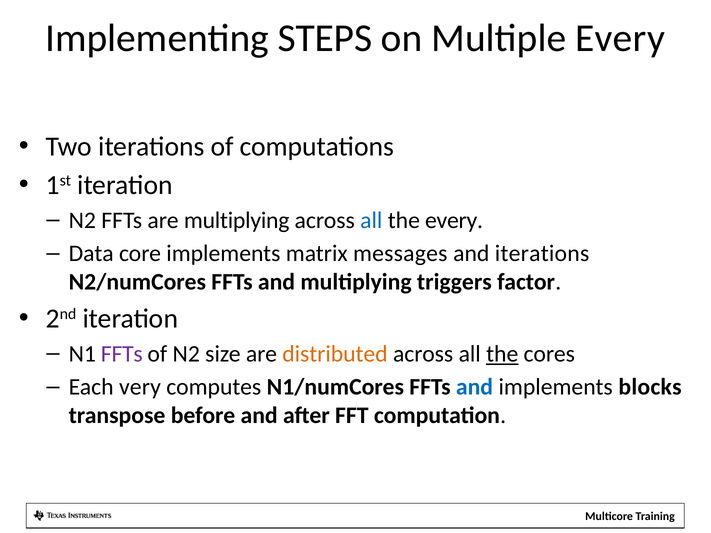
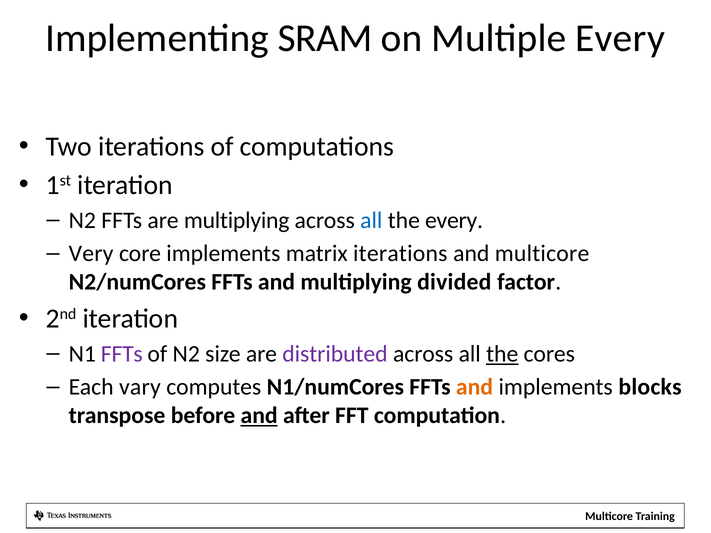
STEPS: STEPS -> SRAM
Data: Data -> Very
matrix messages: messages -> iterations
and iterations: iterations -> multicore
triggers: triggers -> divided
distributed colour: orange -> purple
very: very -> vary
and at (475, 387) colour: blue -> orange
and at (259, 416) underline: none -> present
